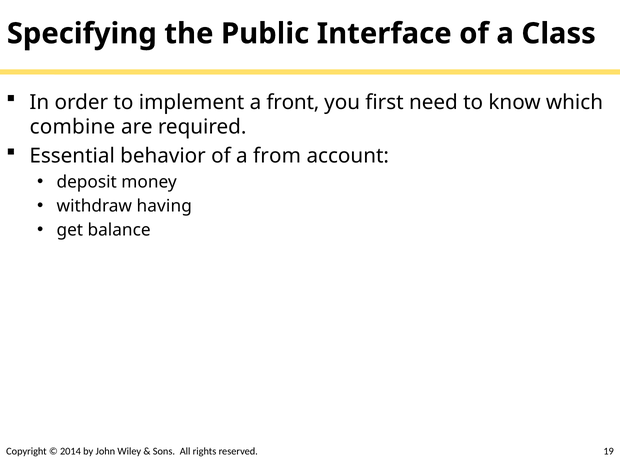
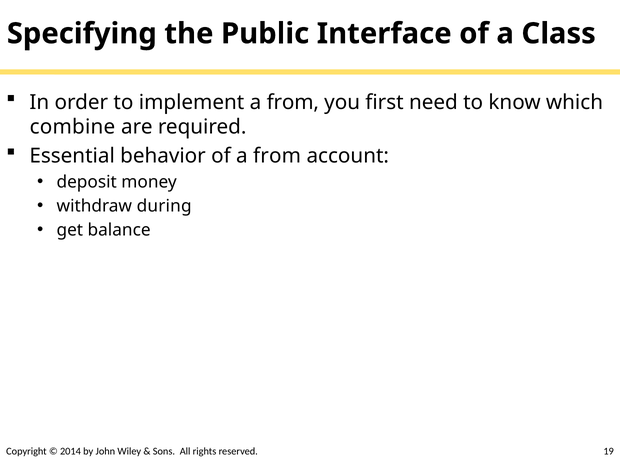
implement a front: front -> from
having: having -> during
